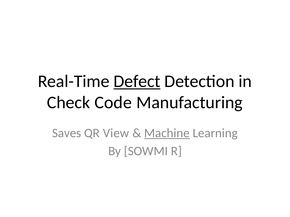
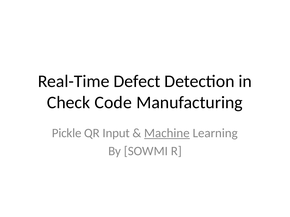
Defect underline: present -> none
Saves: Saves -> Pickle
View: View -> Input
